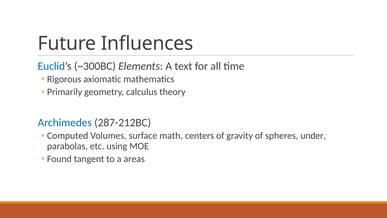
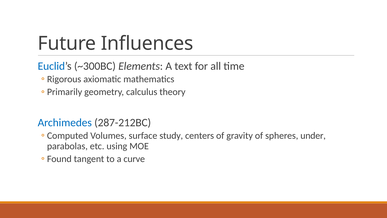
math: math -> study
areas: areas -> curve
